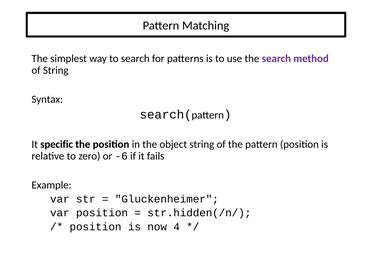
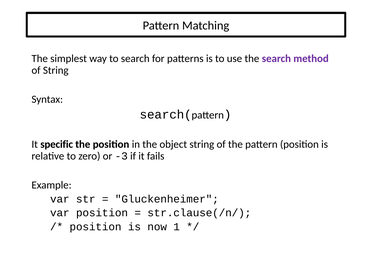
-6: -6 -> -3
str.hidden(/n/: str.hidden(/n/ -> str.clause(/n/
4: 4 -> 1
